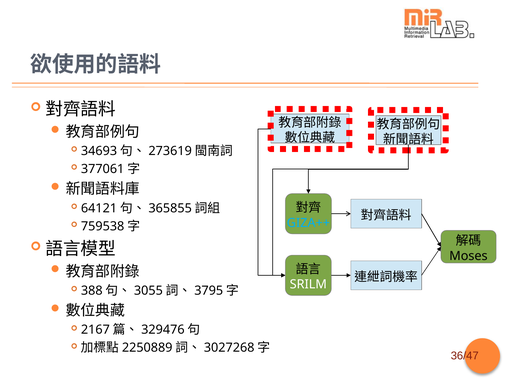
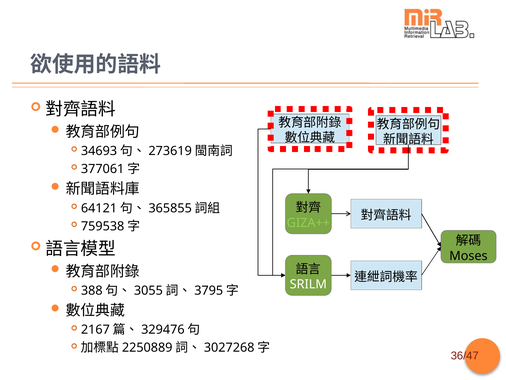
GIZA++ colour: light blue -> light green
